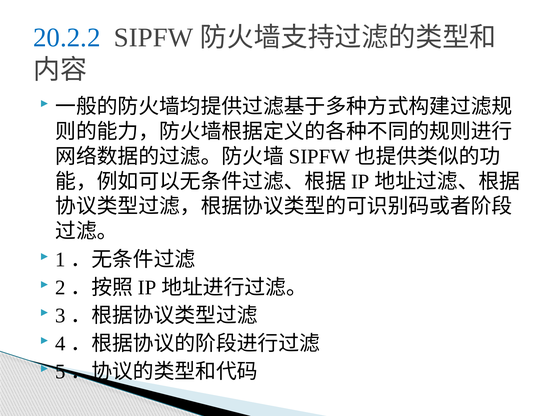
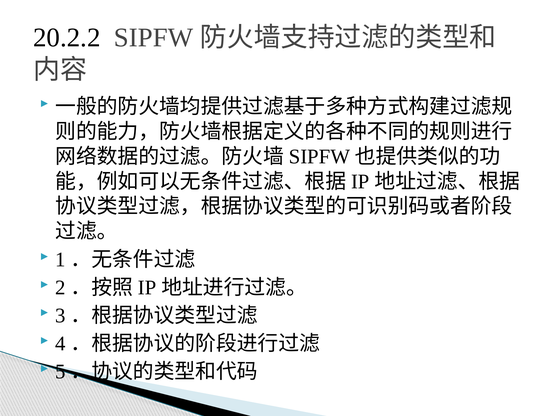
20.2.2 colour: blue -> black
